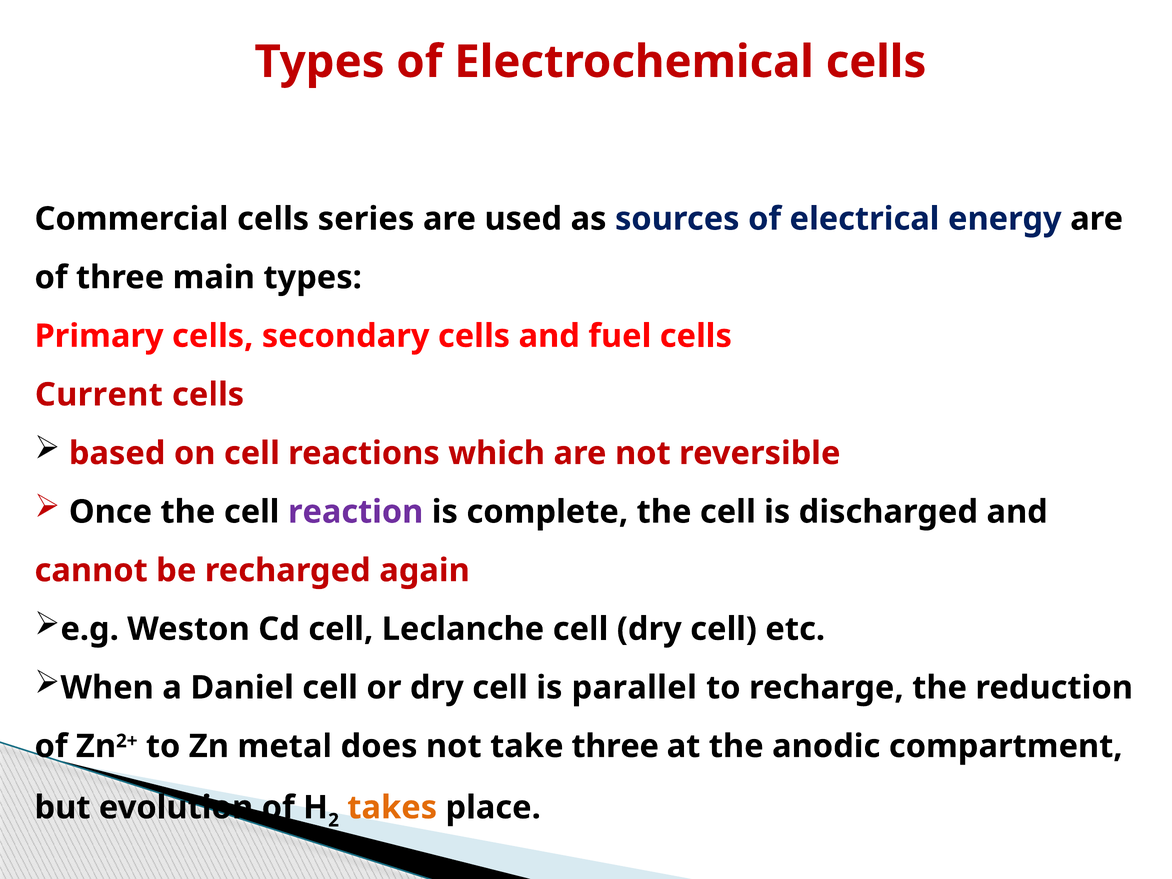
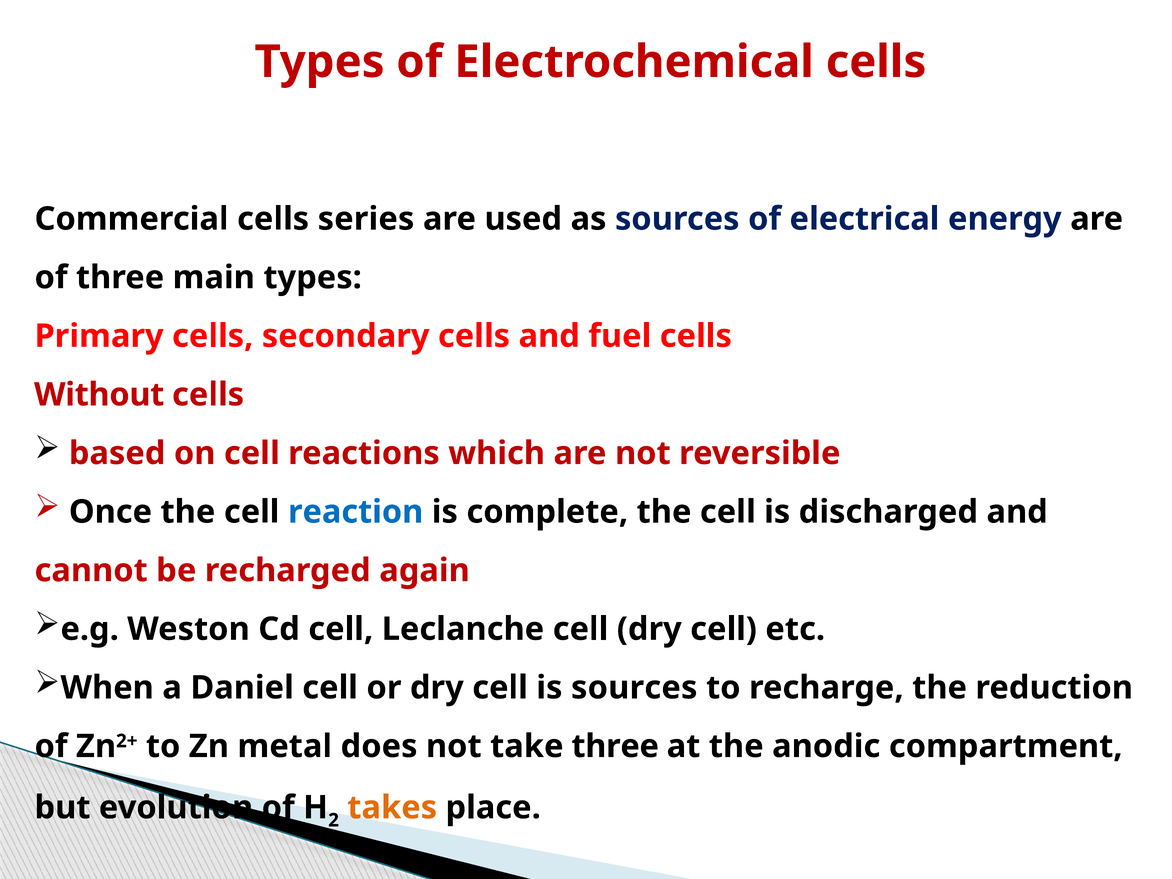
Current: Current -> Without
reaction colour: purple -> blue
is parallel: parallel -> sources
